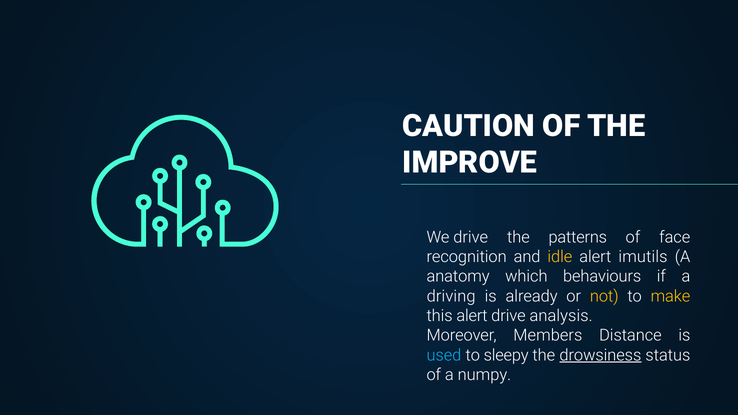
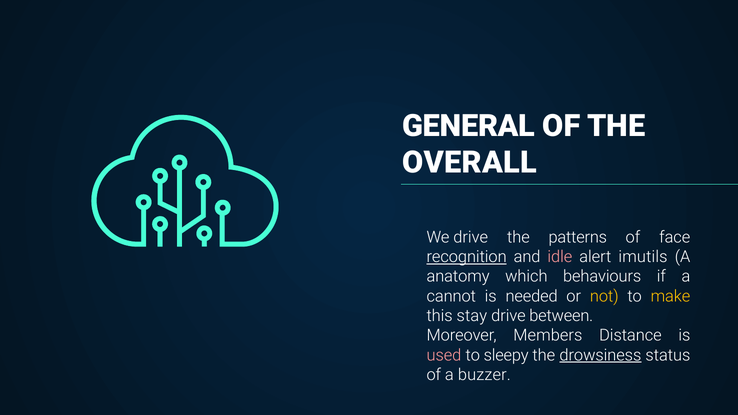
CAUTION: CAUTION -> GENERAL
IMPROVE: IMPROVE -> OVERALL
recognition underline: none -> present
idle colour: yellow -> pink
driving: driving -> cannot
already: already -> needed
this alert: alert -> stay
analysis: analysis -> between
used colour: light blue -> pink
numpy: numpy -> buzzer
